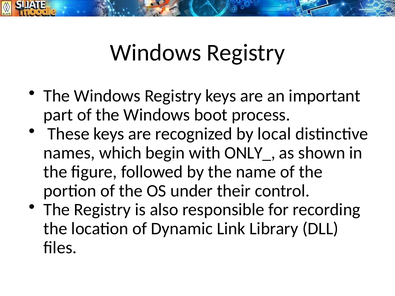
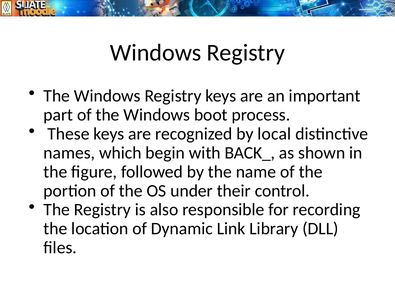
ONLY_: ONLY_ -> BACK_
